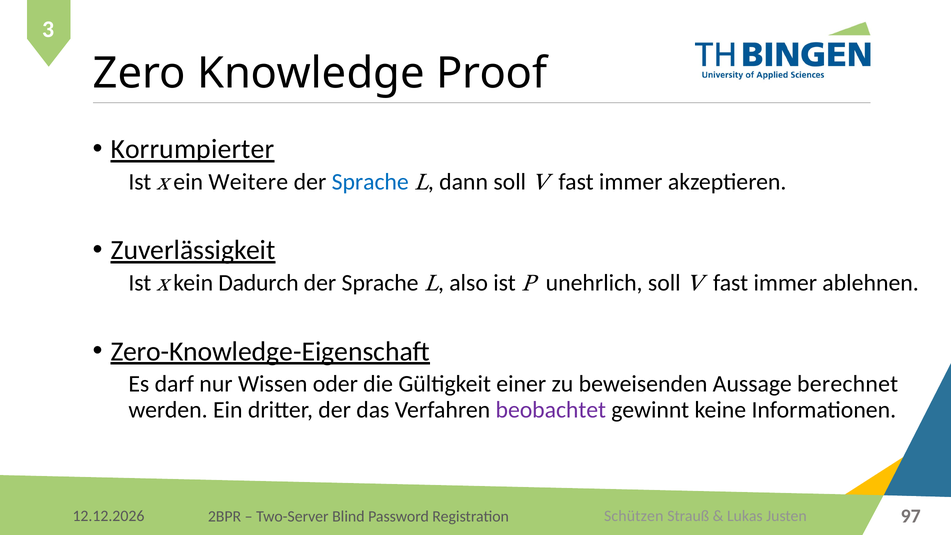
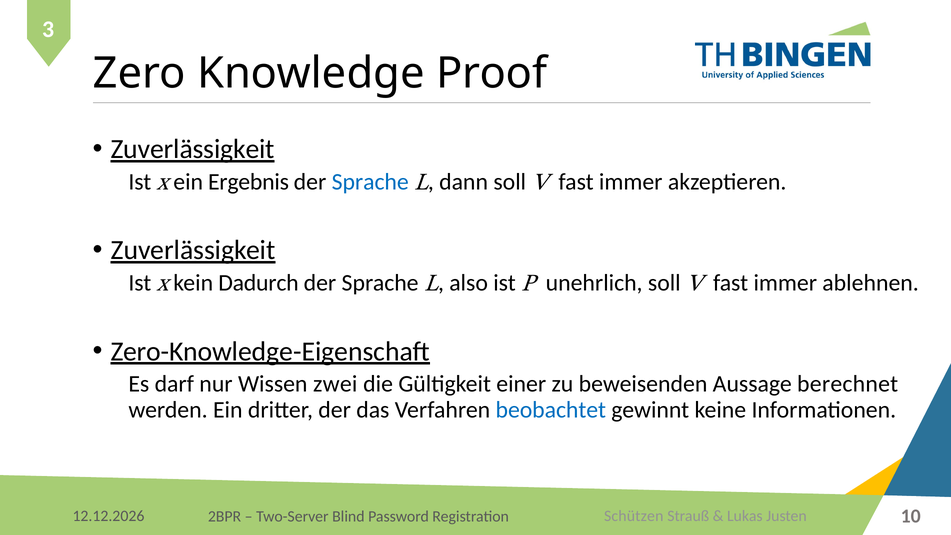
Korrumpierter at (193, 149): Korrumpierter -> Zuverlässigkeit
Weitere: Weitere -> Ergebnis
oder: oder -> zwei
beobachtet colour: purple -> blue
97: 97 -> 10
